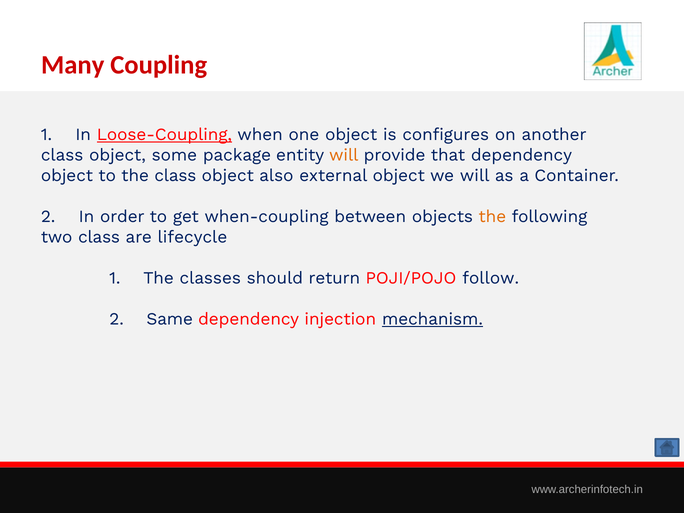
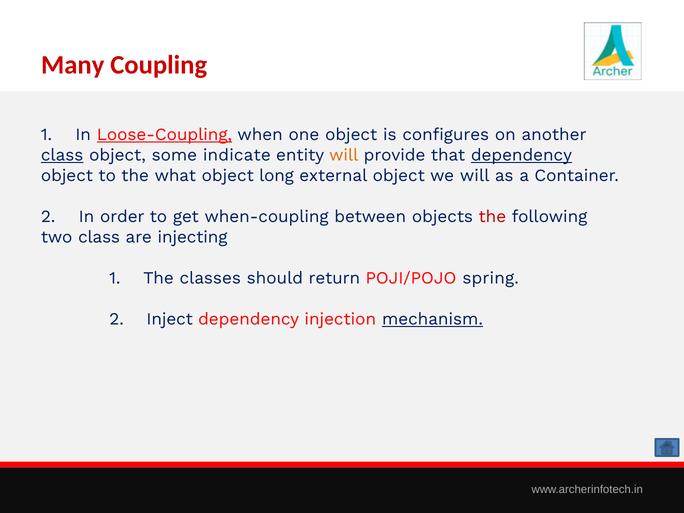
class at (62, 155) underline: none -> present
package: package -> indicate
dependency at (521, 155) underline: none -> present
the class: class -> what
also: also -> long
the at (492, 217) colour: orange -> red
lifecycle: lifecycle -> injecting
follow: follow -> spring
Same: Same -> Inject
